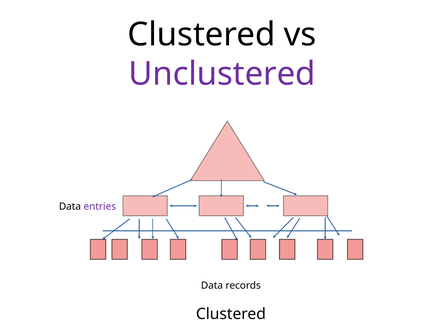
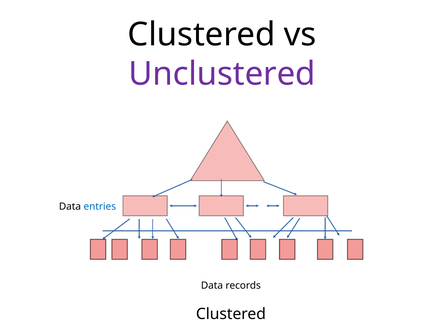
entries colour: purple -> blue
